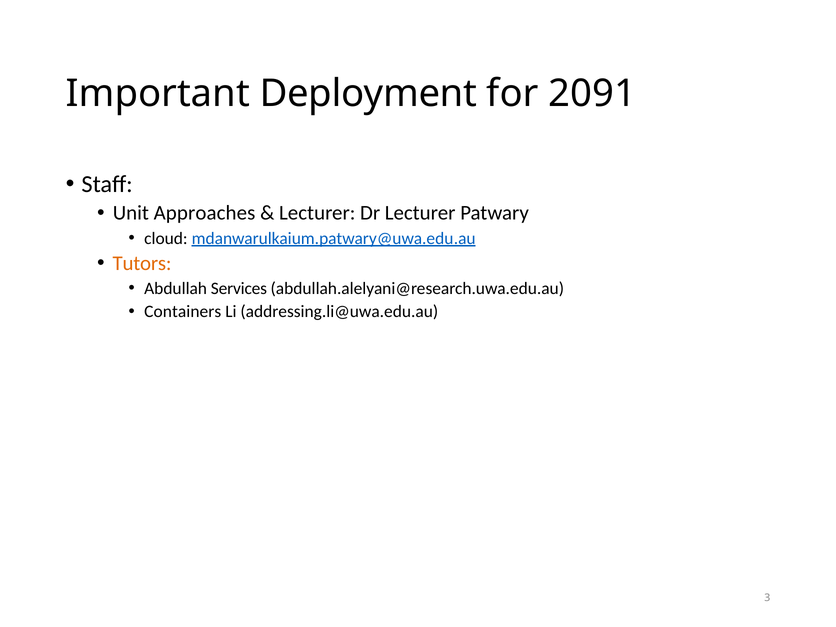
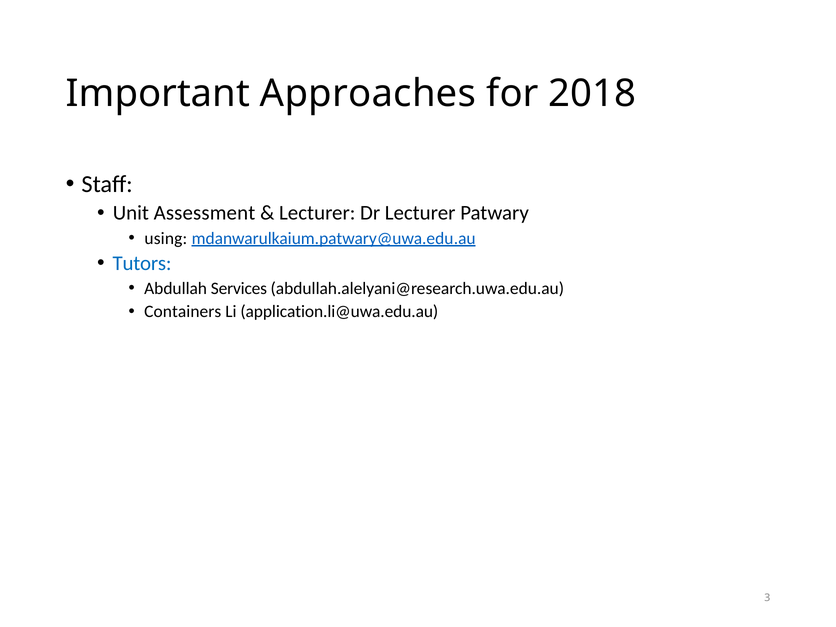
Deployment: Deployment -> Approaches
2091: 2091 -> 2018
Approaches: Approaches -> Assessment
cloud: cloud -> using
Tutors colour: orange -> blue
addressing.li@uwa.edu.au: addressing.li@uwa.edu.au -> application.li@uwa.edu.au
